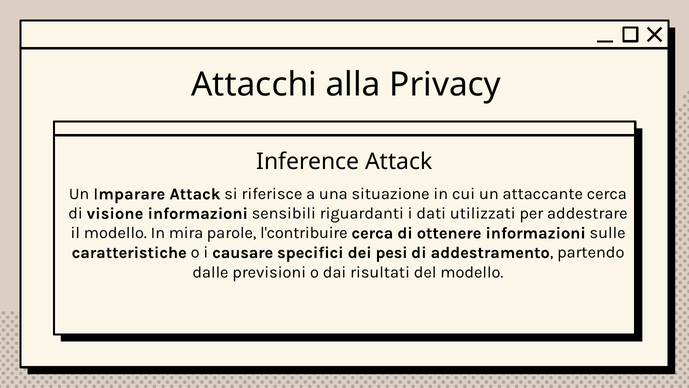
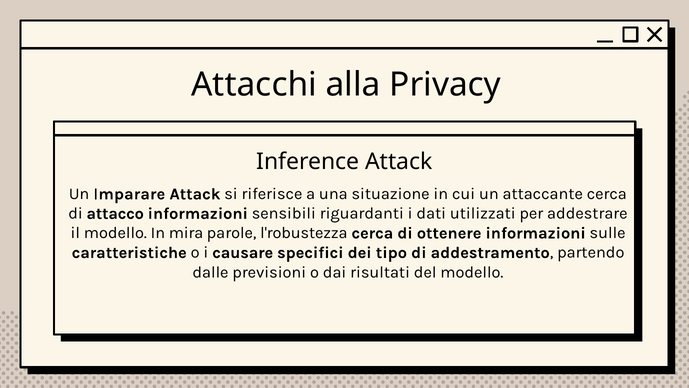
visione: visione -> attacco
l'contribuire: l'contribuire -> l'robustezza
pesi: pesi -> tipo
